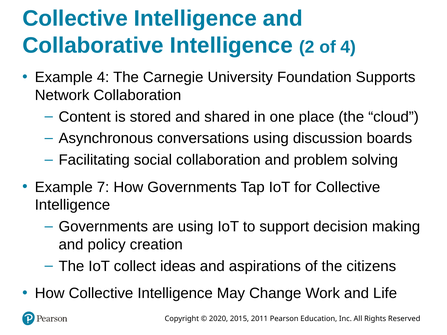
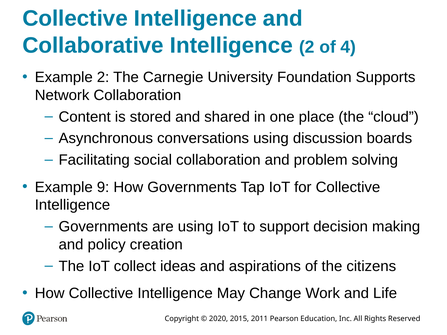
Example 4: 4 -> 2
7: 7 -> 9
